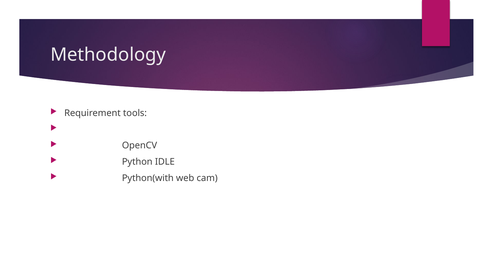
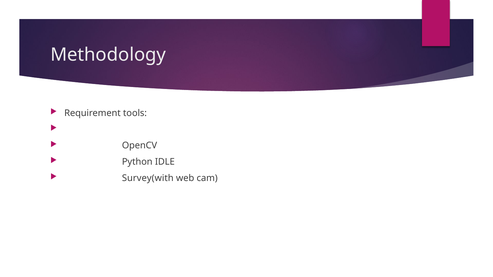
Python(with: Python(with -> Survey(with
